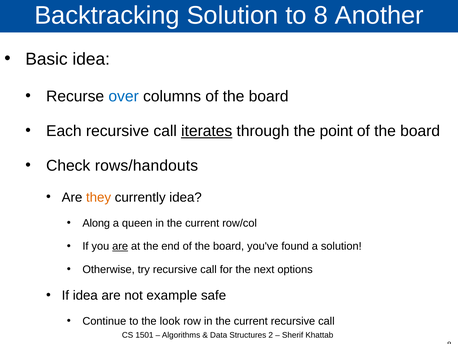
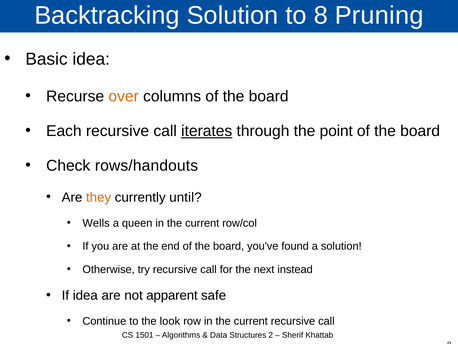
Another: Another -> Pruning
over colour: blue -> orange
currently idea: idea -> until
Along: Along -> Wells
are at (120, 246) underline: present -> none
options: options -> instead
example: example -> apparent
